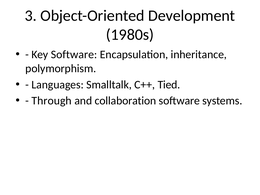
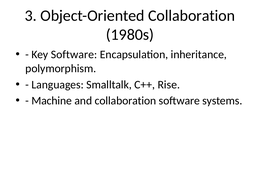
Object-Oriented Development: Development -> Collaboration
Tied: Tied -> Rise
Through: Through -> Machine
